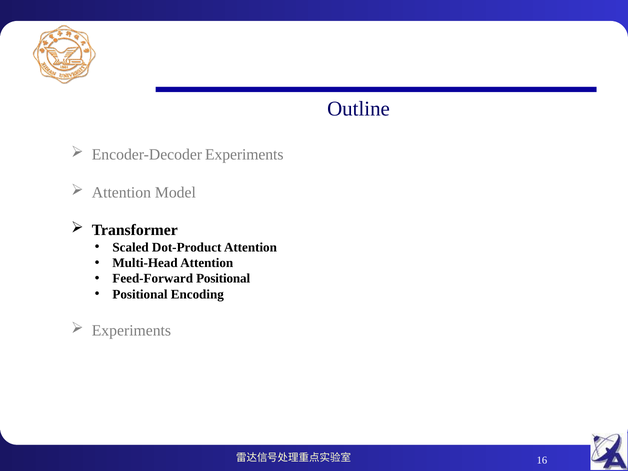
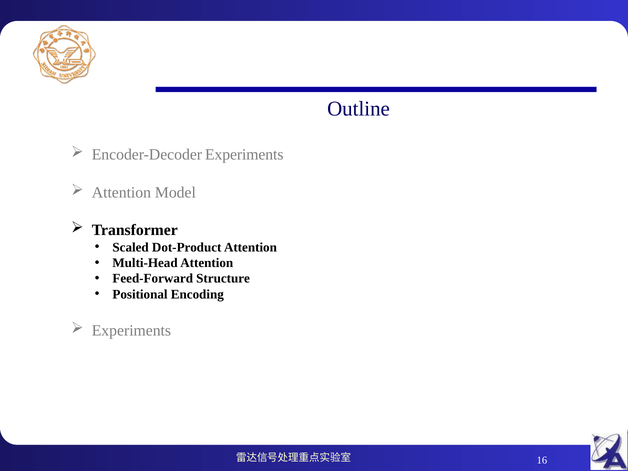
Feed-Forward Positional: Positional -> Structure
